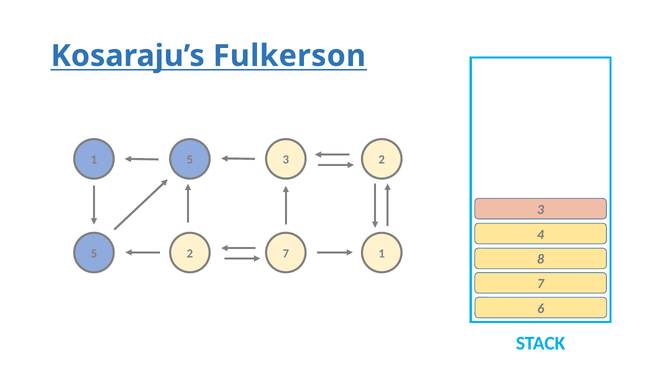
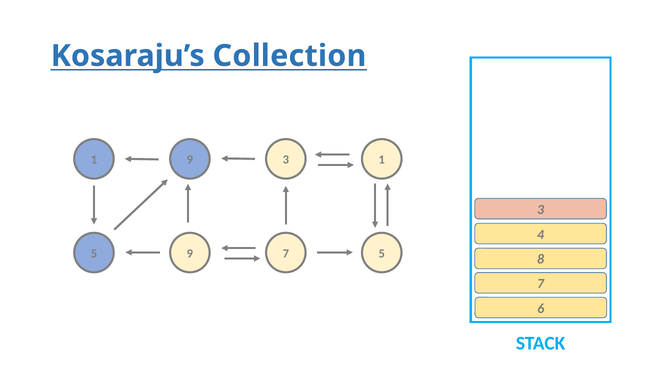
Fulkerson: Fulkerson -> Collection
1 5: 5 -> 9
3 2: 2 -> 1
5 2: 2 -> 9
7 1: 1 -> 5
